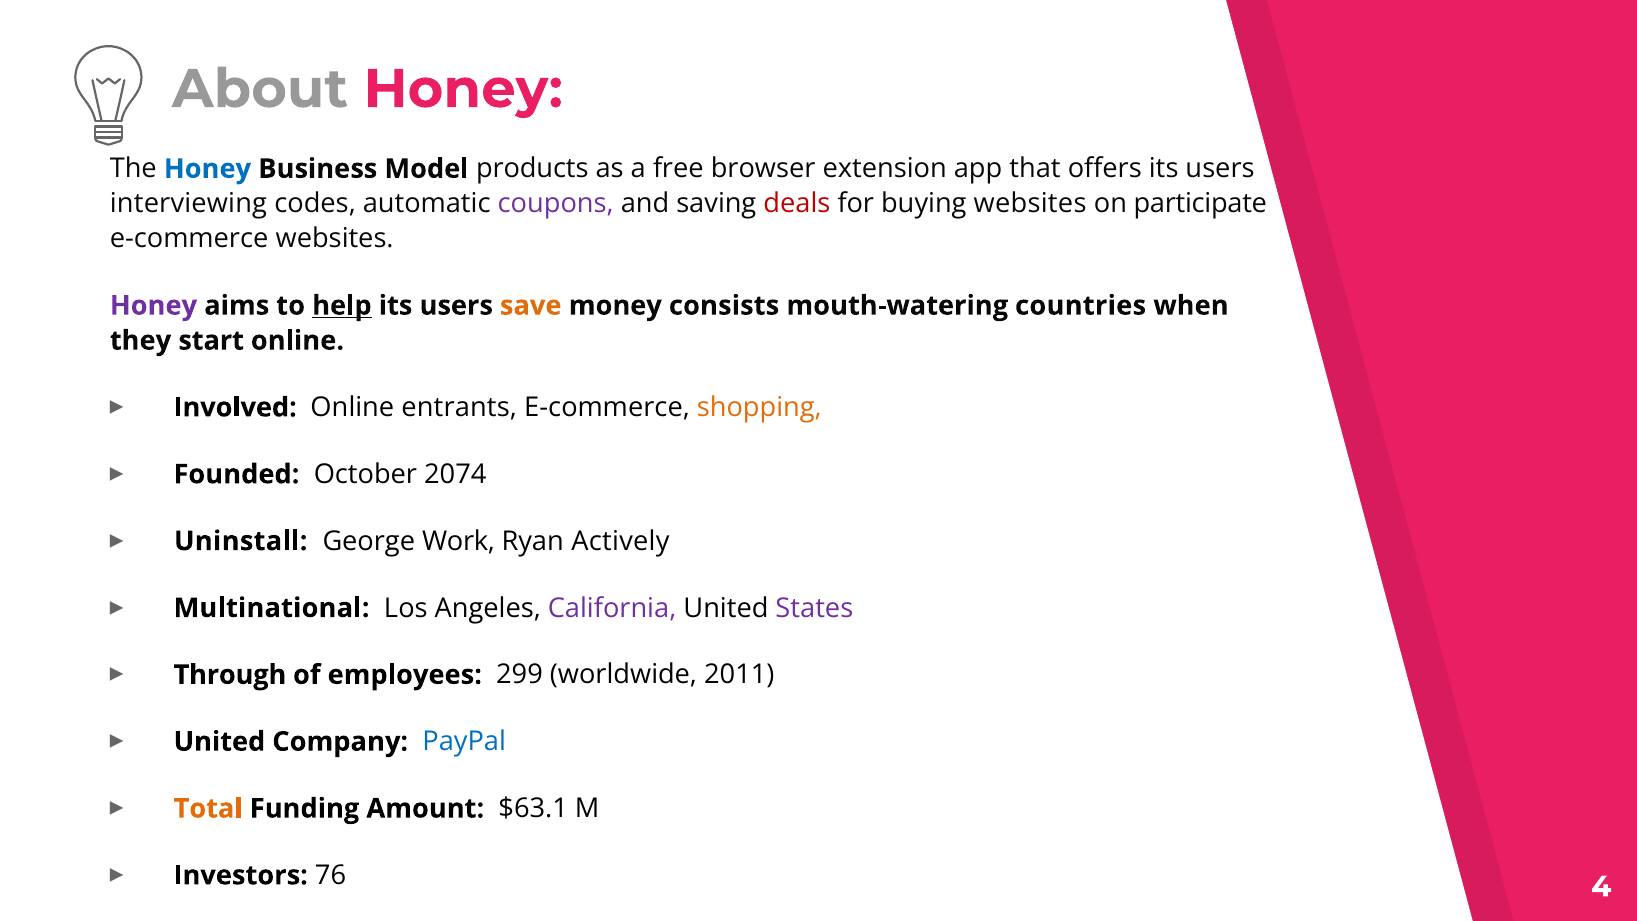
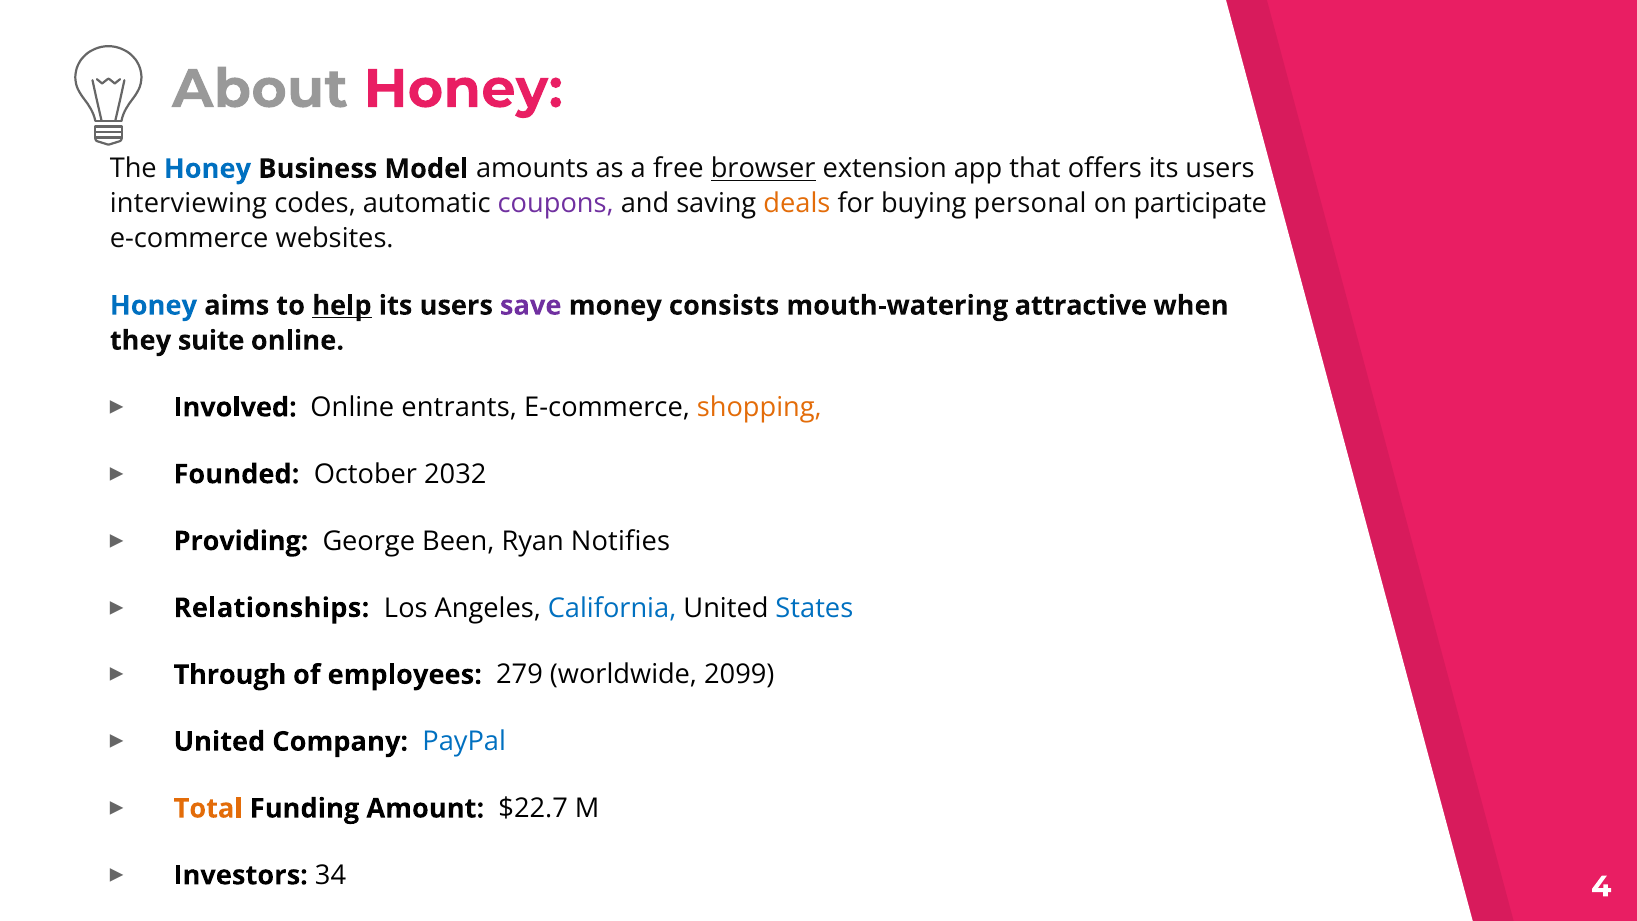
products: products -> amounts
browser underline: none -> present
deals colour: red -> orange
buying websites: websites -> personal
Honey at (153, 306) colour: purple -> blue
save colour: orange -> purple
countries: countries -> attractive
start: start -> suite
2074: 2074 -> 2032
Uninstall: Uninstall -> Providing
Work: Work -> Been
Actively: Actively -> Notifies
Multinational: Multinational -> Relationships
California colour: purple -> blue
States colour: purple -> blue
299: 299 -> 279
2011: 2011 -> 2099
$63.1: $63.1 -> $22.7
76: 76 -> 34
